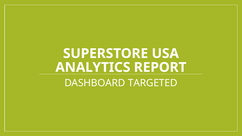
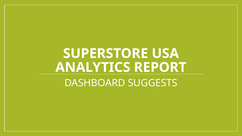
TARGETED: TARGETED -> SUGGESTS
